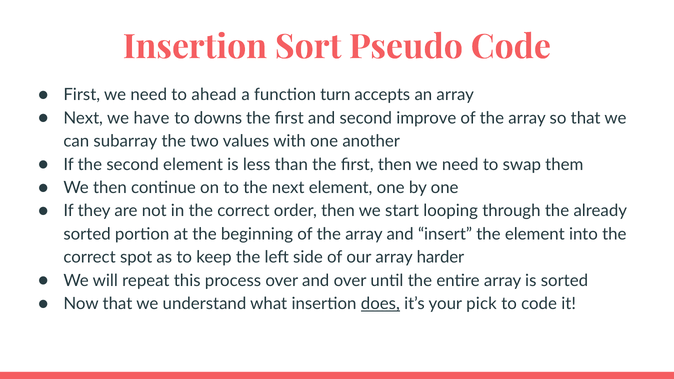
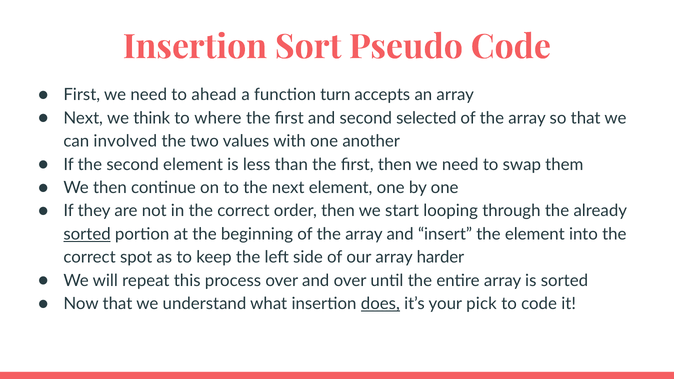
have: have -> think
downs: downs -> where
improve: improve -> selected
subarray: subarray -> involved
sorted at (87, 234) underline: none -> present
